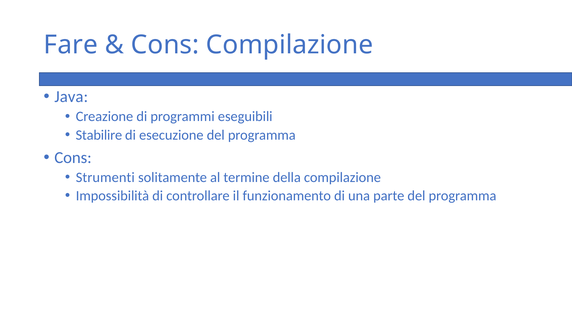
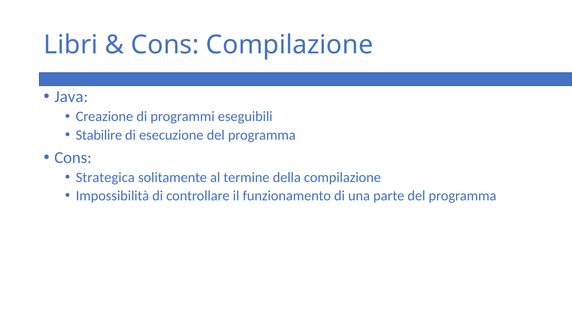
Fare: Fare -> Libri
Strumenti: Strumenti -> Strategica
